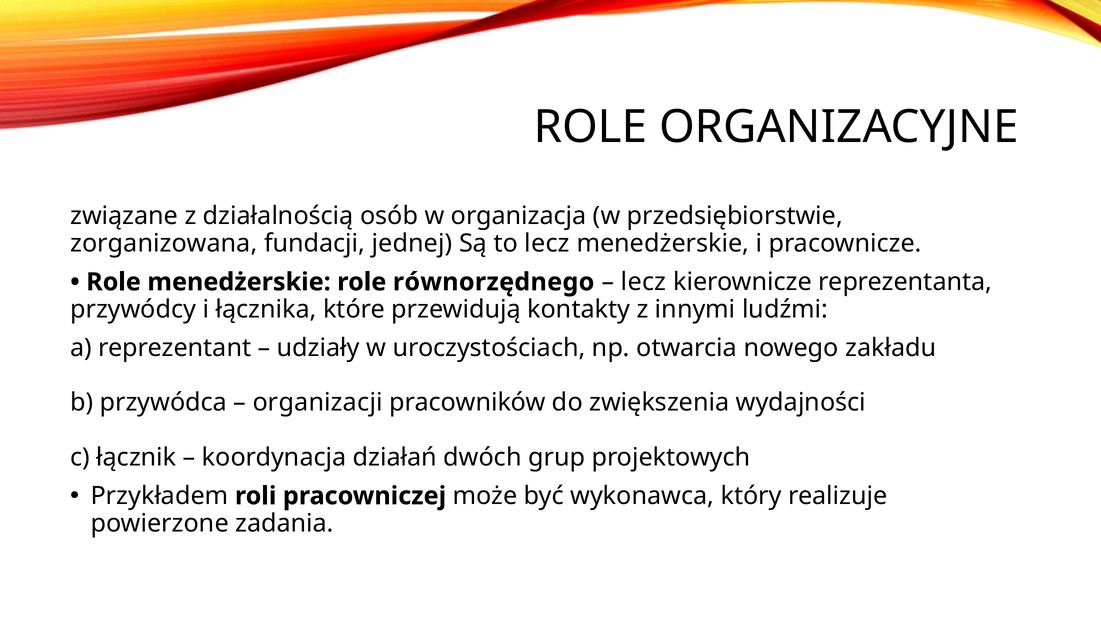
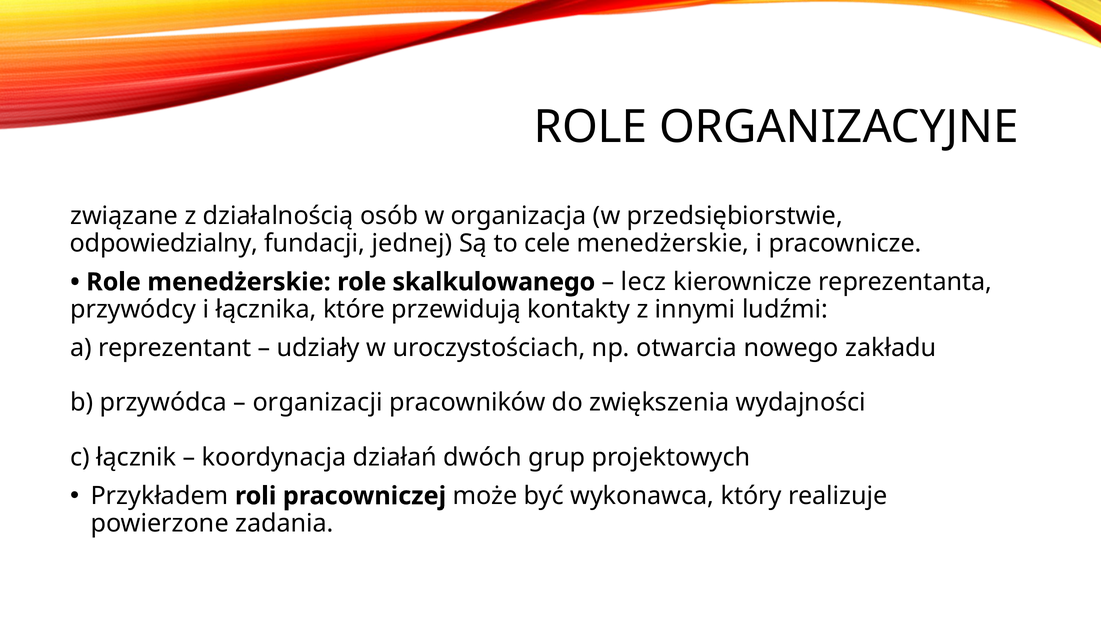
zorganizowana: zorganizowana -> odpowiedzialny
to lecz: lecz -> cele
równorzędnego: równorzędnego -> skalkulowanego
